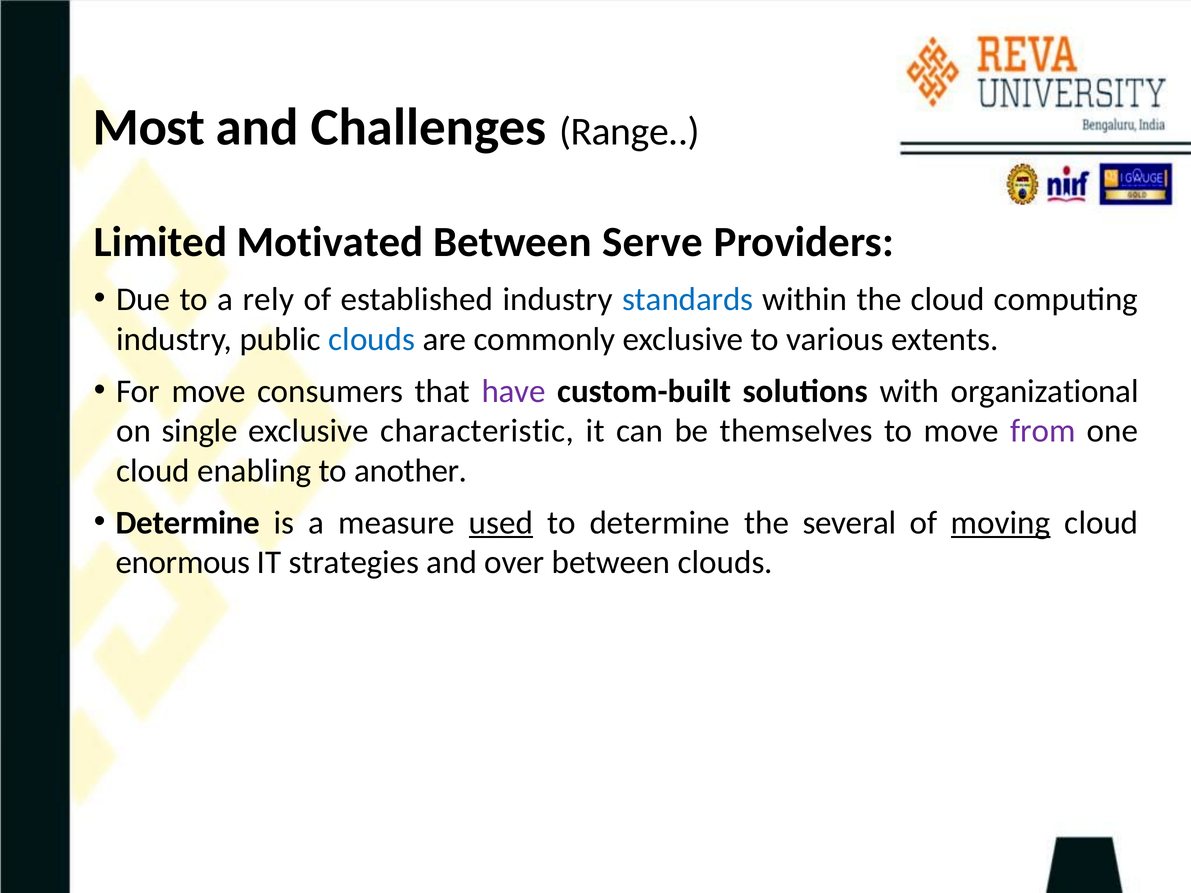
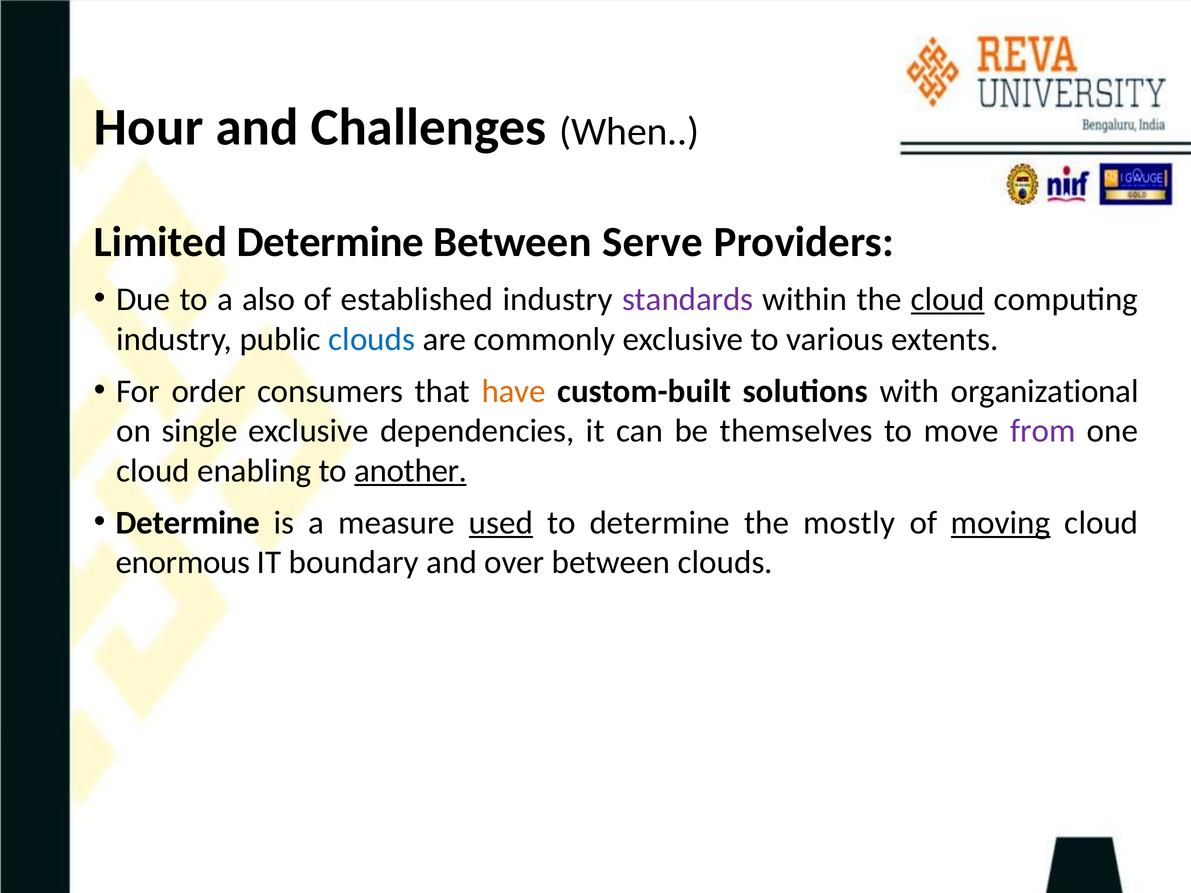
Most: Most -> Hour
Range: Range -> When
Limited Motivated: Motivated -> Determine
rely: rely -> also
standards colour: blue -> purple
cloud at (948, 300) underline: none -> present
For move: move -> order
have colour: purple -> orange
characteristic: characteristic -> dependencies
another underline: none -> present
several: several -> mostly
strategies: strategies -> boundary
